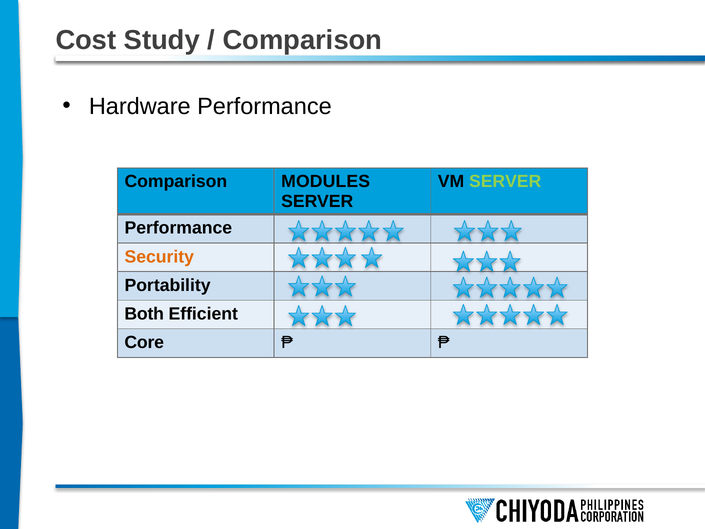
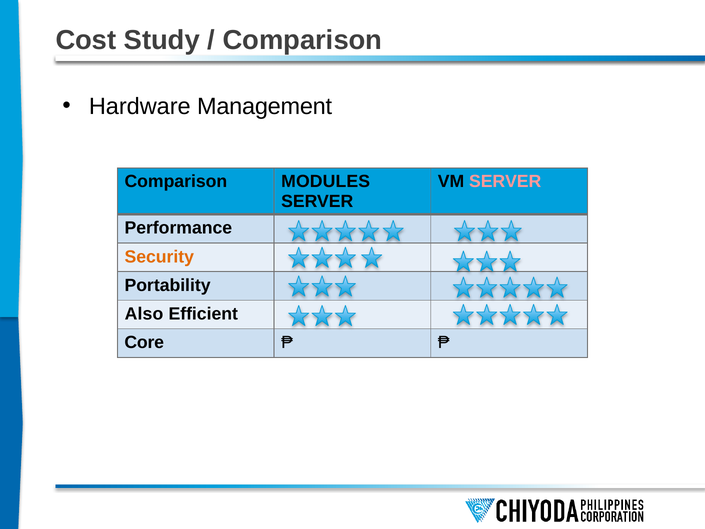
Hardware Performance: Performance -> Management
SERVER at (505, 181) colour: light green -> pink
Both: Both -> Also
